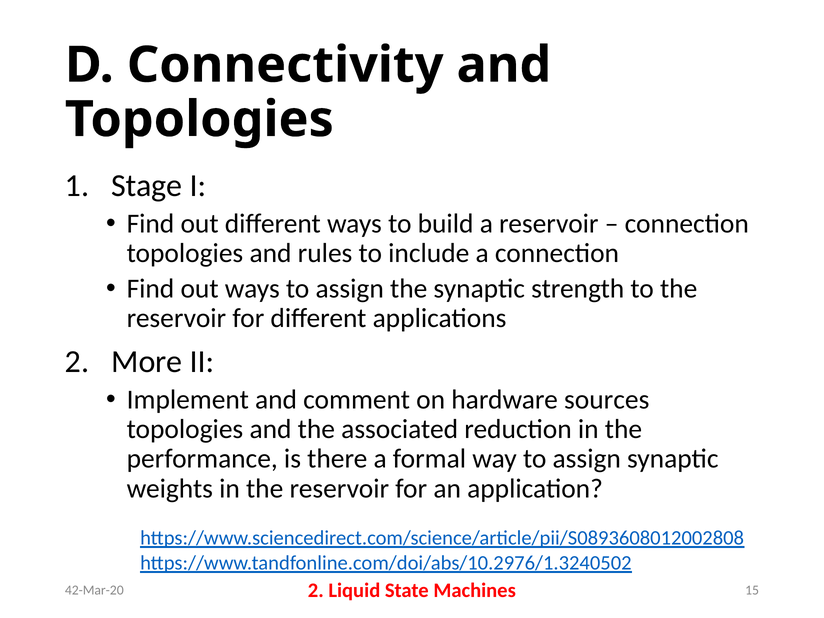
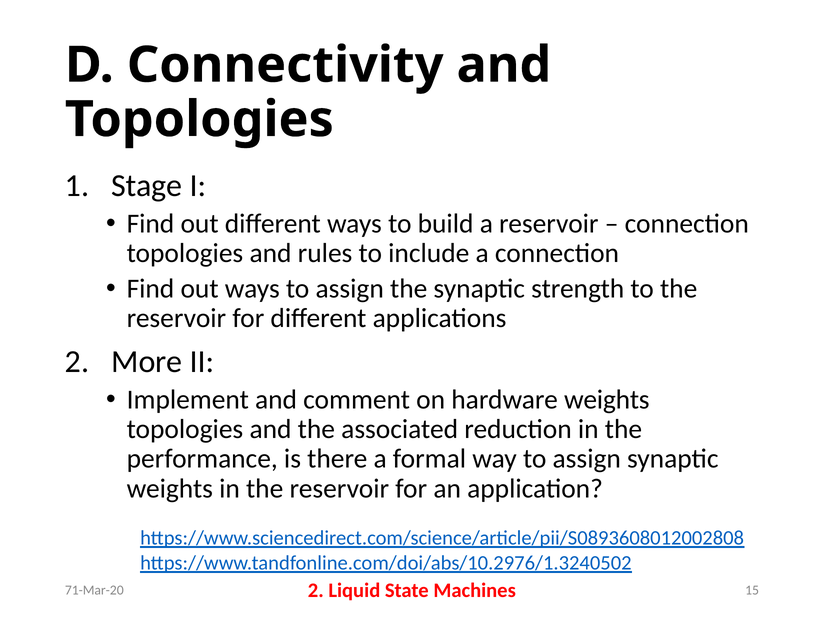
hardware sources: sources -> weights
42-Mar-20: 42-Mar-20 -> 71-Mar-20
